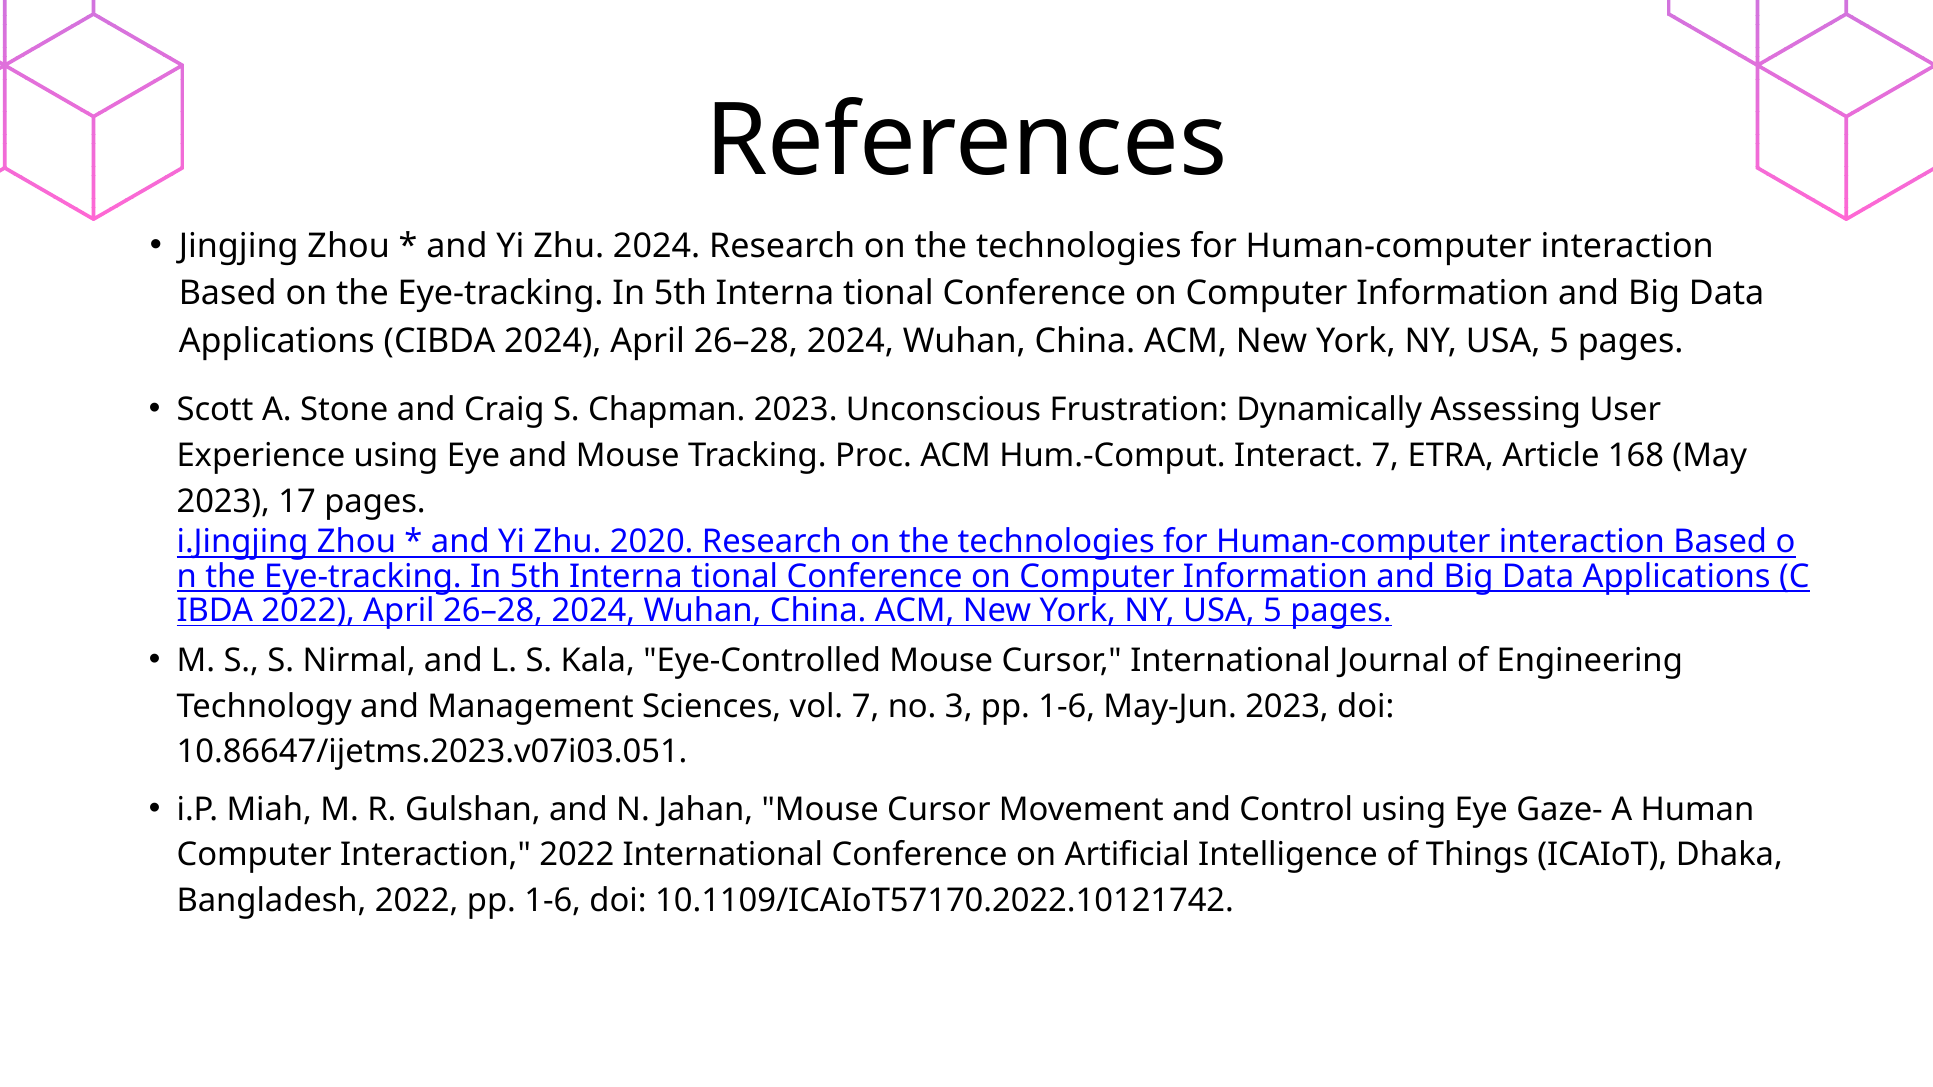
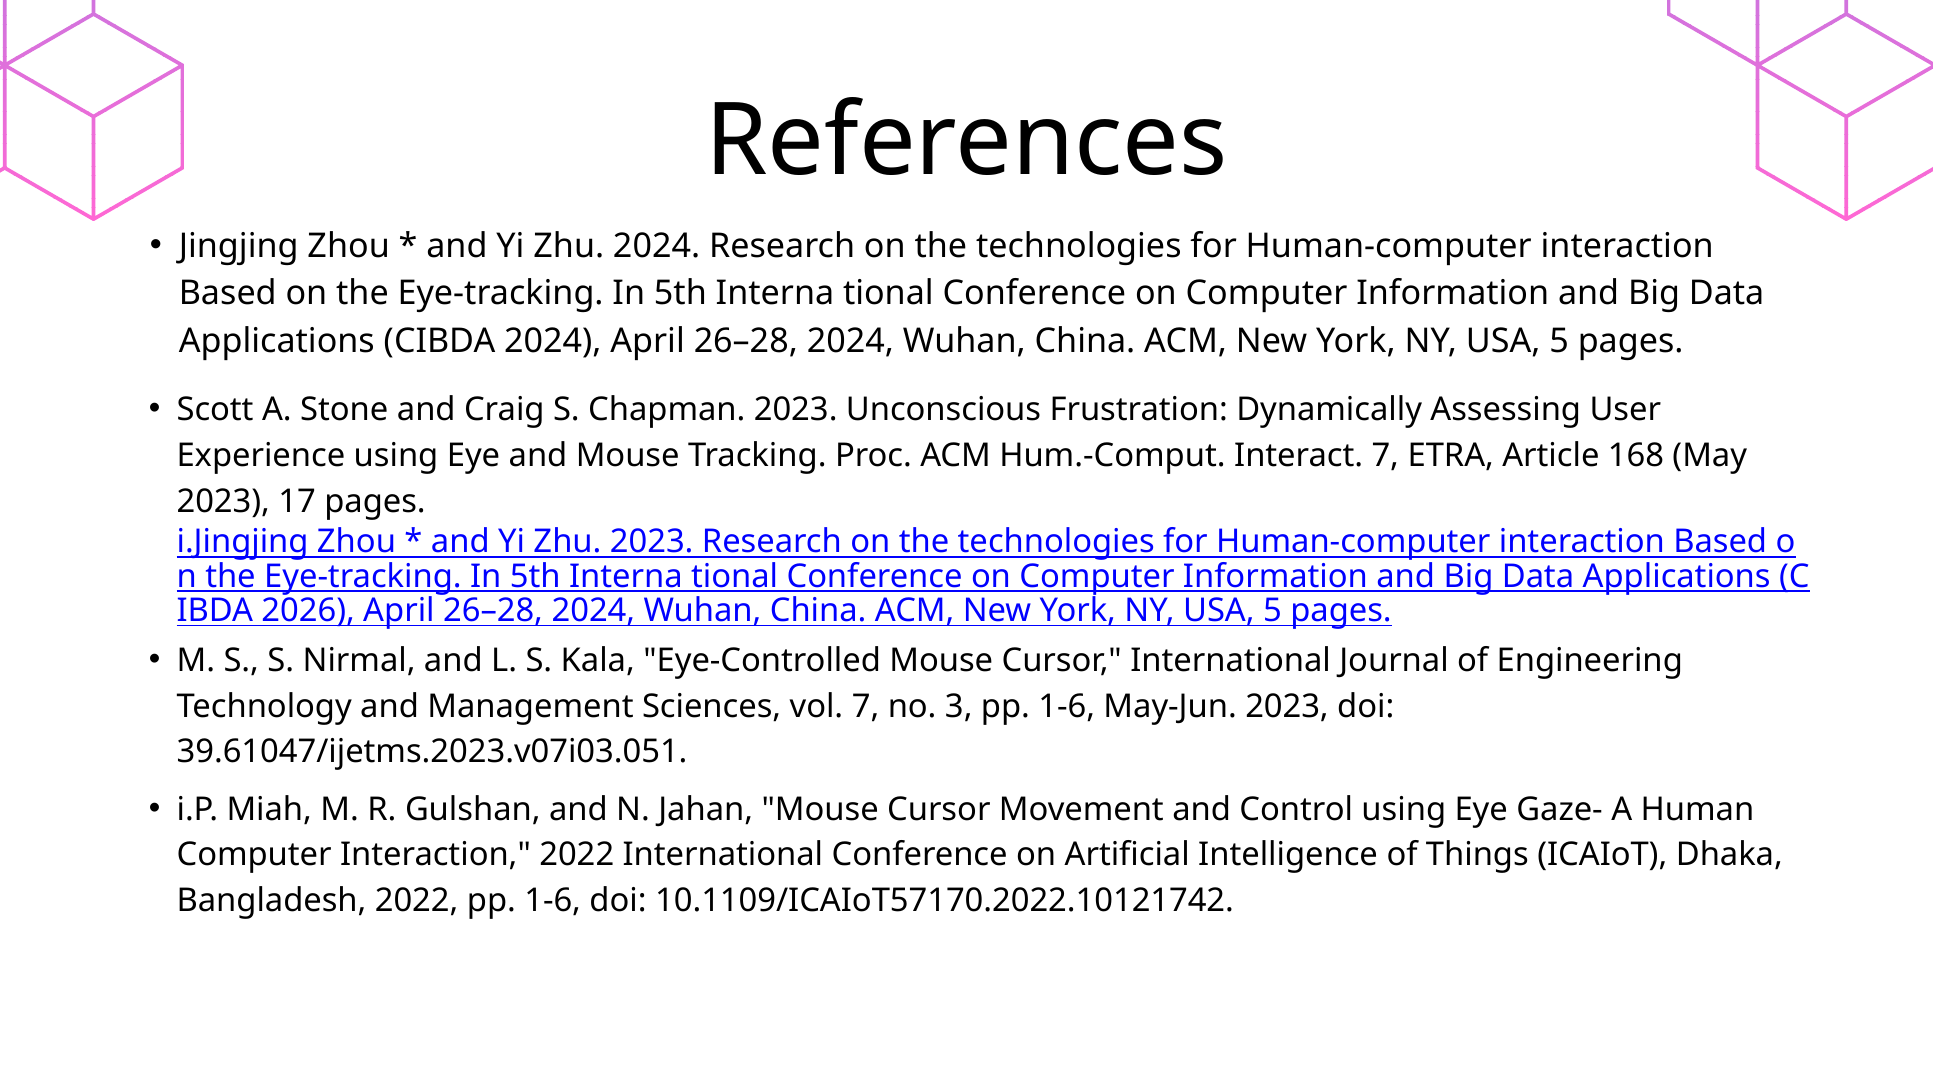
Zhu 2020: 2020 -> 2023
2022 at (308, 611): 2022 -> 2026
10.86647/ijetms.2023.v07i03.051: 10.86647/ijetms.2023.v07i03.051 -> 39.61047/ijetms.2023.v07i03.051
